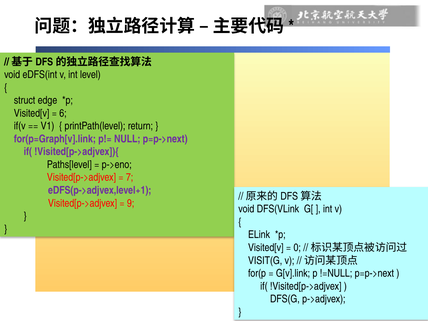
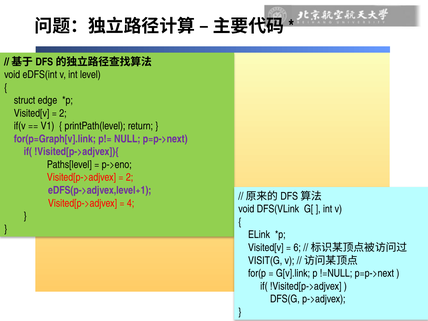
6 at (63, 113): 6 -> 2
7 at (130, 177): 7 -> 2
9: 9 -> 4
0: 0 -> 6
